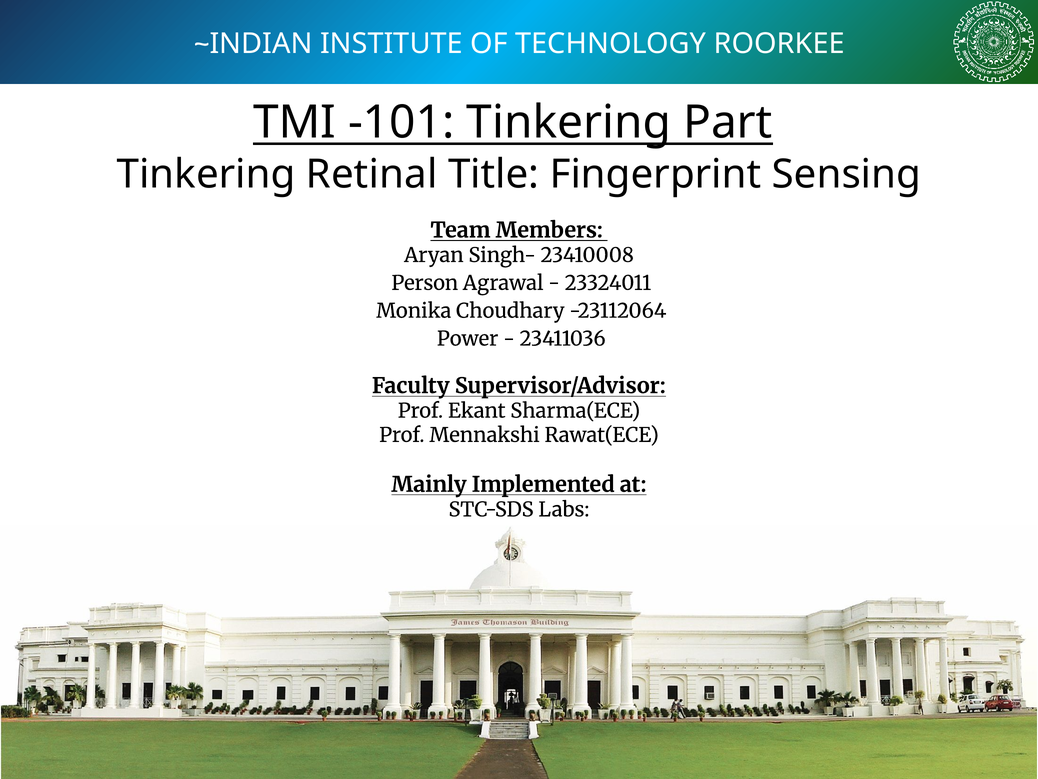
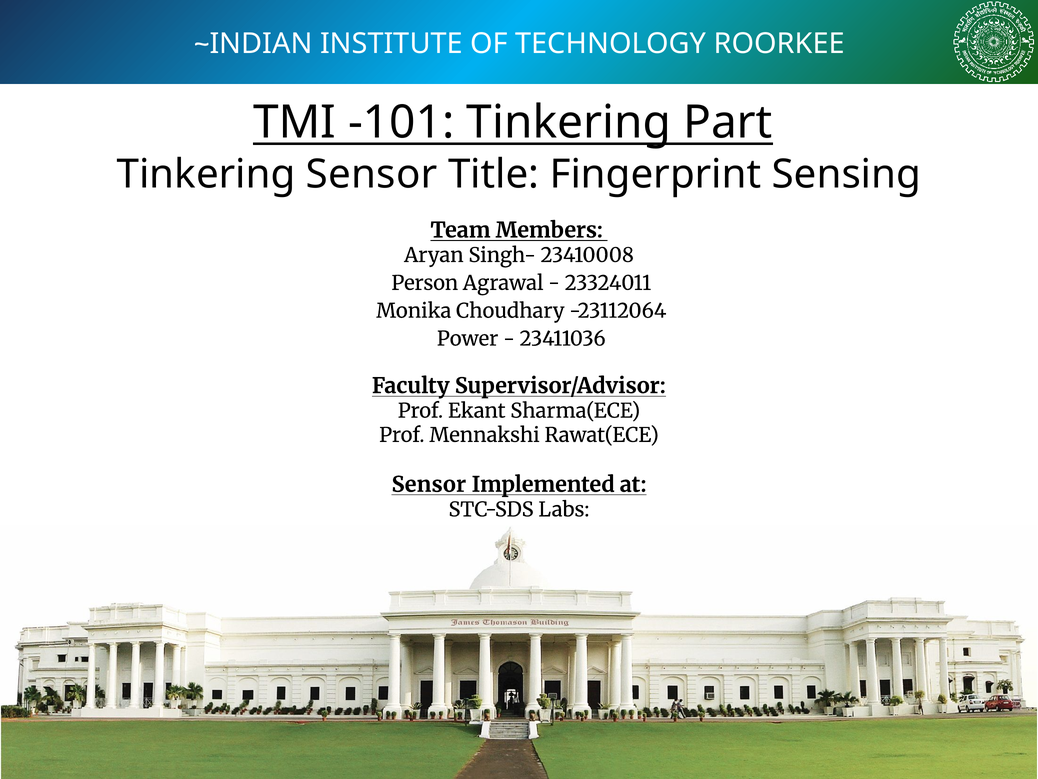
Tinkering Retinal: Retinal -> Sensor
Mainly at (429, 484): Mainly -> Sensor
